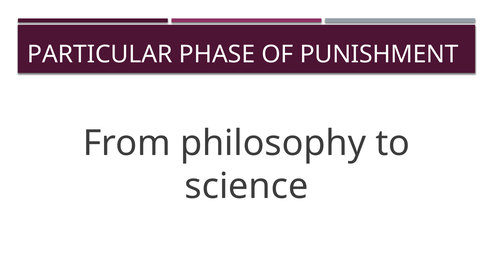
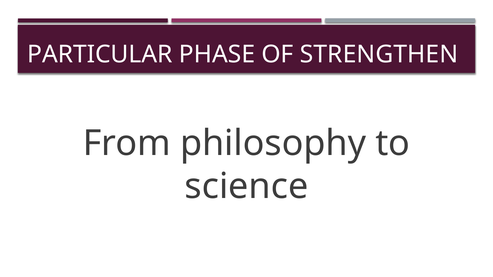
PUNISHMENT: PUNISHMENT -> STRENGTHEN
